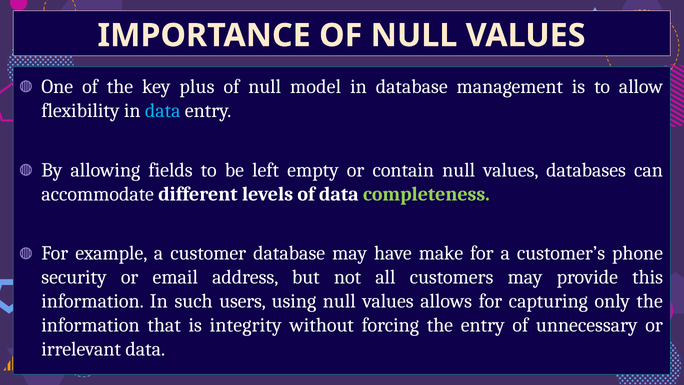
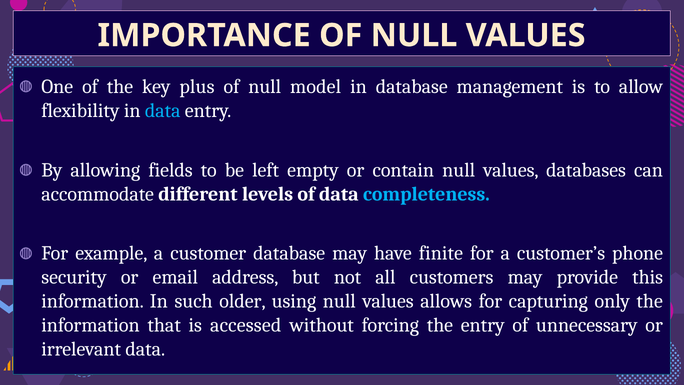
completeness colour: light green -> light blue
make: make -> finite
users: users -> older
integrity: integrity -> accessed
